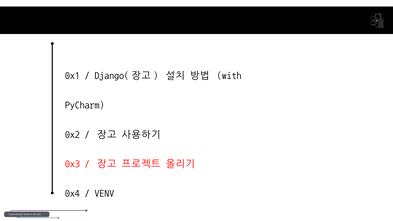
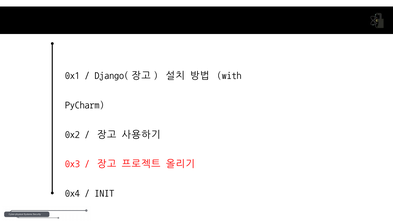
VENV: VENV -> INIT
